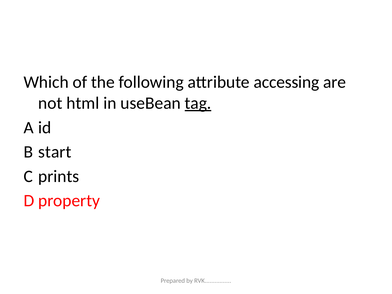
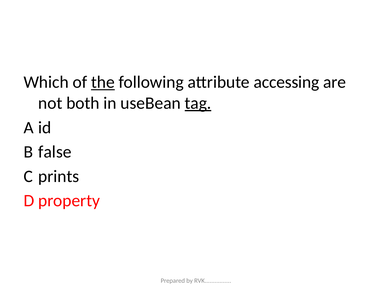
the underline: none -> present
html: html -> both
start: start -> false
